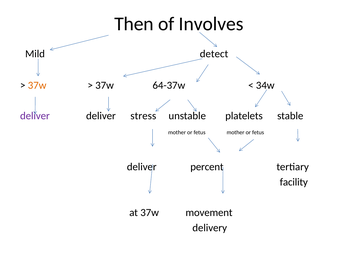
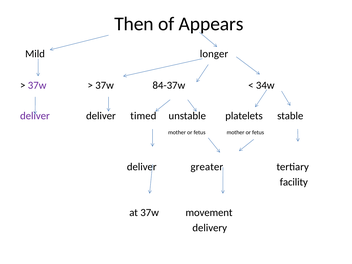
Involves: Involves -> Appears
detect: detect -> longer
37w at (37, 85) colour: orange -> purple
64-37w: 64-37w -> 84-37w
stress: stress -> timed
percent: percent -> greater
